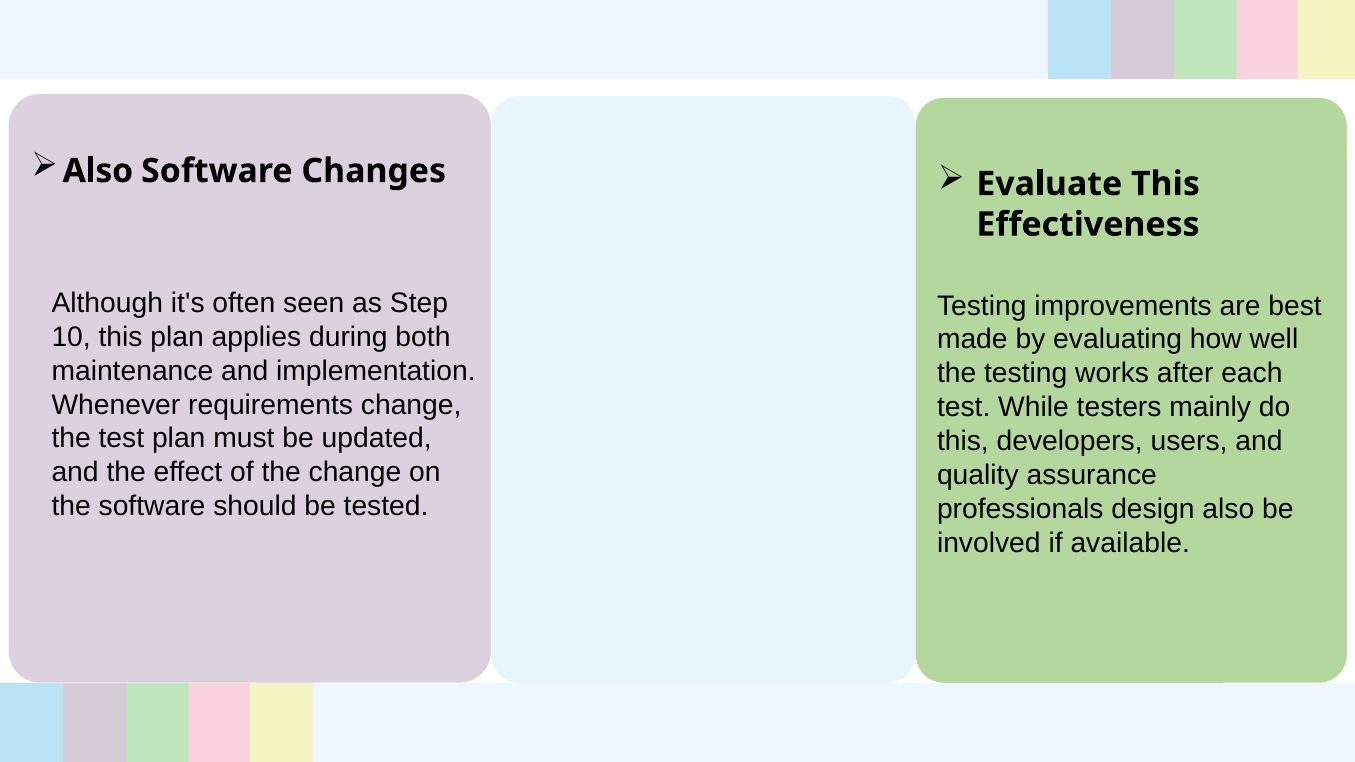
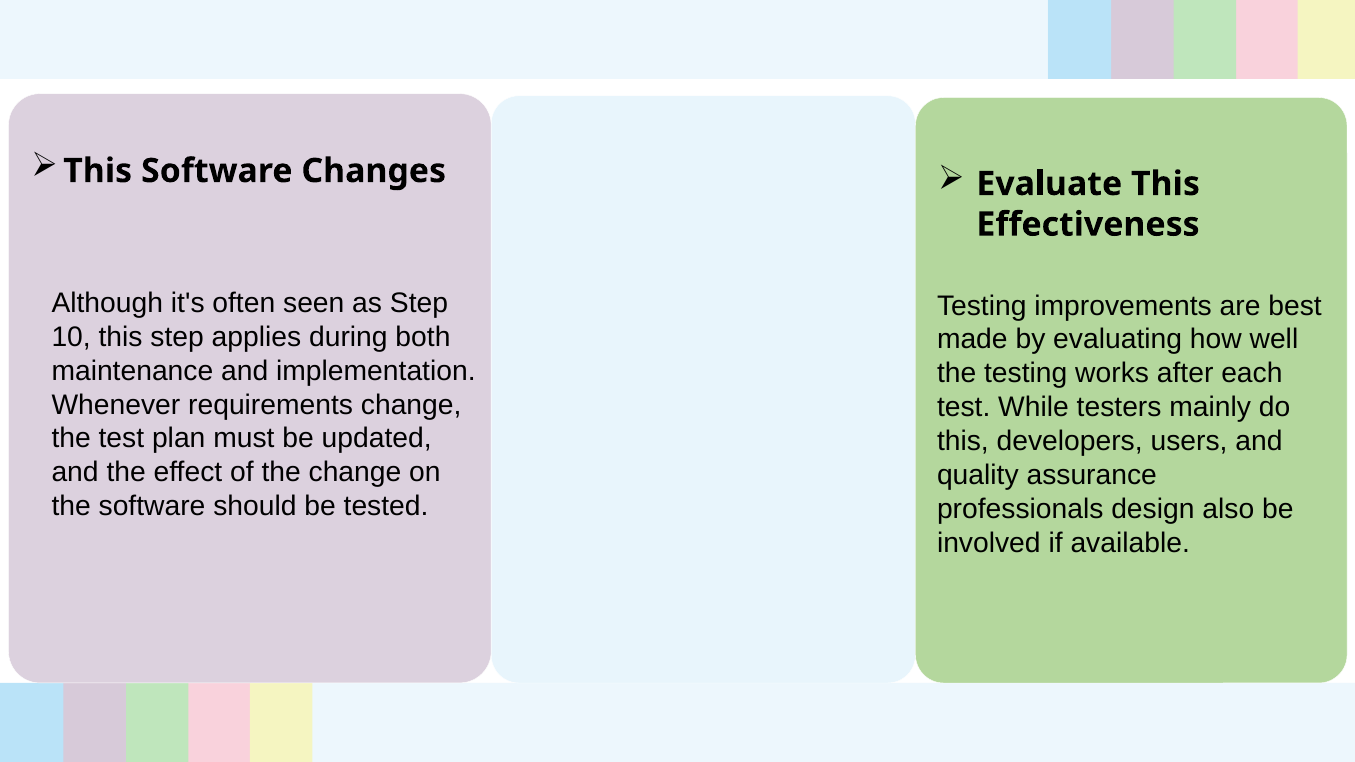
Also at (98, 171): Also -> This
this plan: plan -> step
